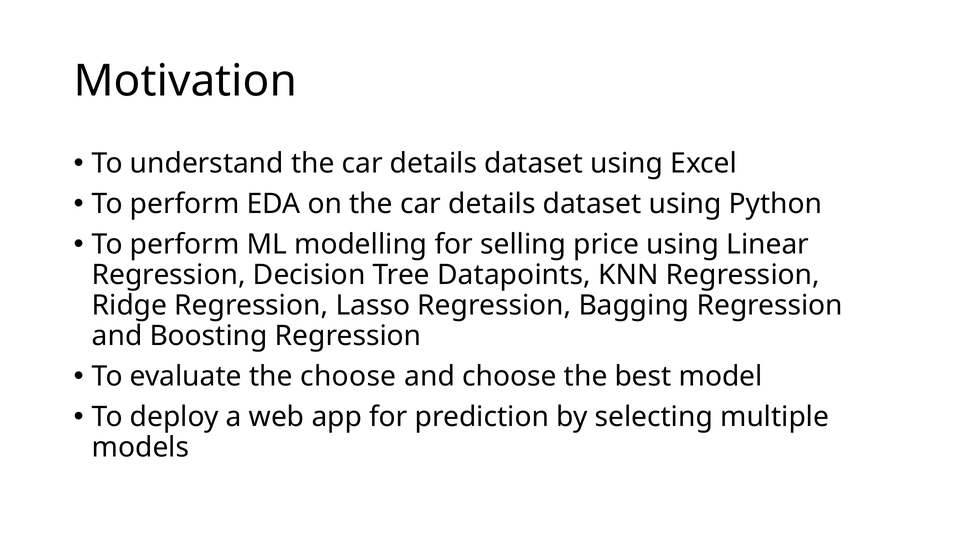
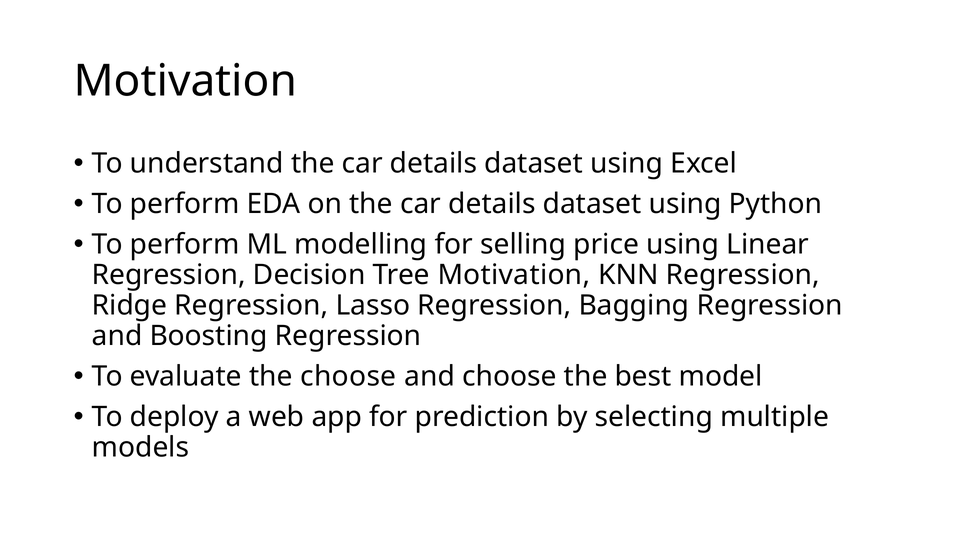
Tree Datapoints: Datapoints -> Motivation
